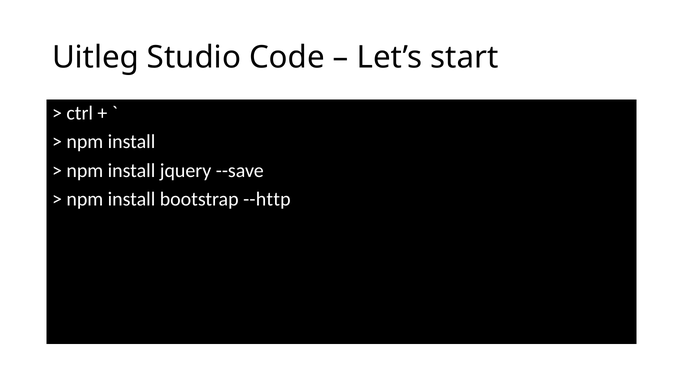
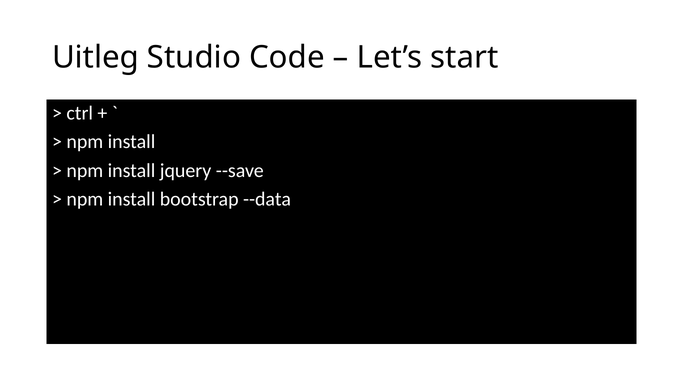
--http: --http -> --data
